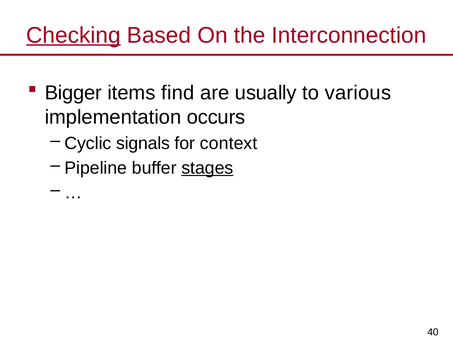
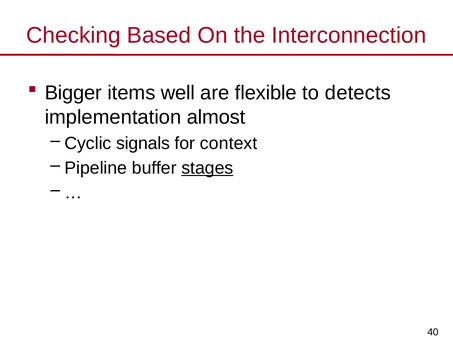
Checking underline: present -> none
find: find -> well
usually: usually -> flexible
various: various -> detects
occurs: occurs -> almost
